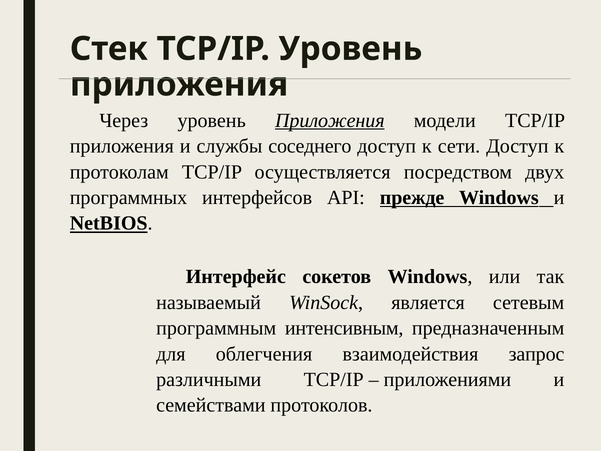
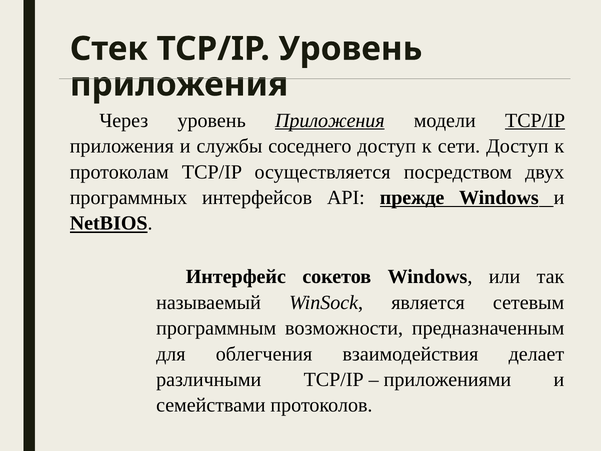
TCP/IP at (535, 120) underline: none -> present
интенсивным: интенсивным -> возможности
запрос: запрос -> делает
